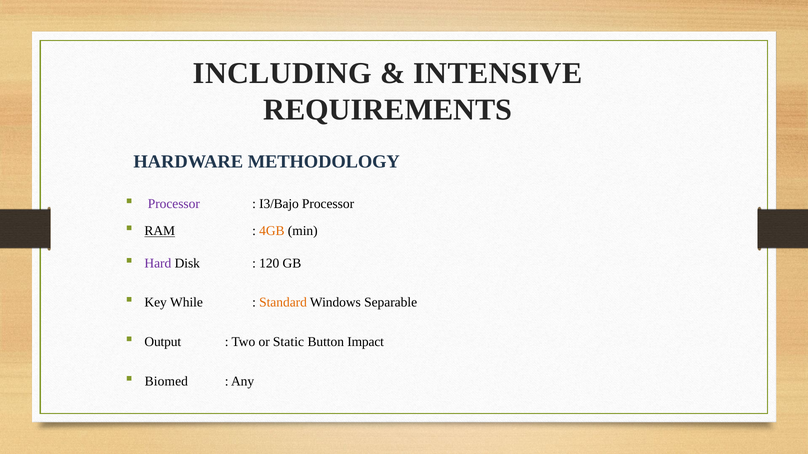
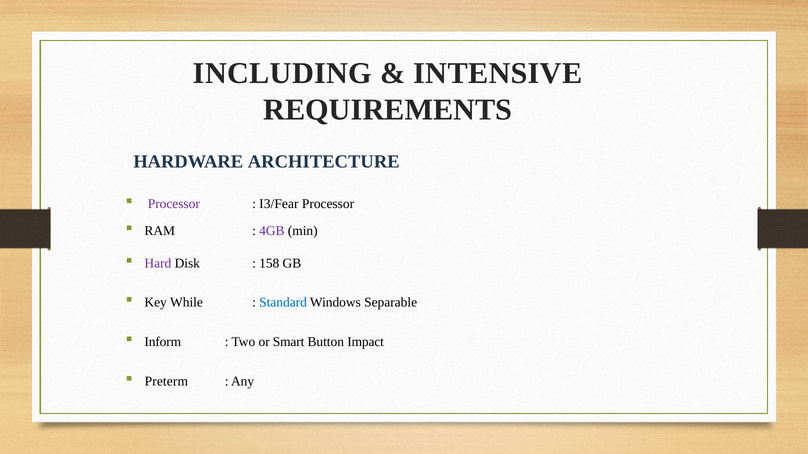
METHODOLOGY: METHODOLOGY -> ARCHITECTURE
I3/Bajo: I3/Bajo -> I3/Fear
RAM underline: present -> none
4GB colour: orange -> purple
120: 120 -> 158
Standard colour: orange -> blue
Output: Output -> Inform
Static: Static -> Smart
Biomed: Biomed -> Preterm
